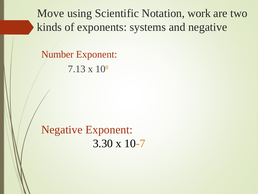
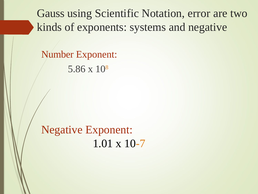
Move: Move -> Gauss
work: work -> error
7.13: 7.13 -> 5.86
3.30: 3.30 -> 1.01
